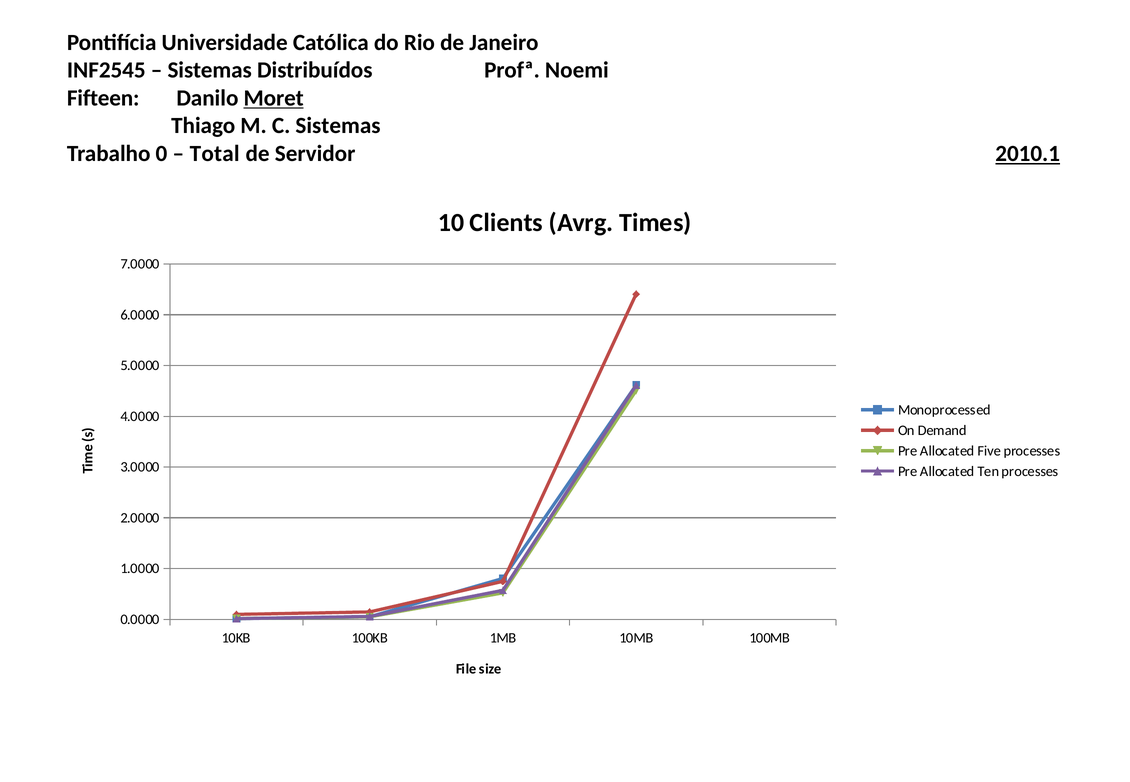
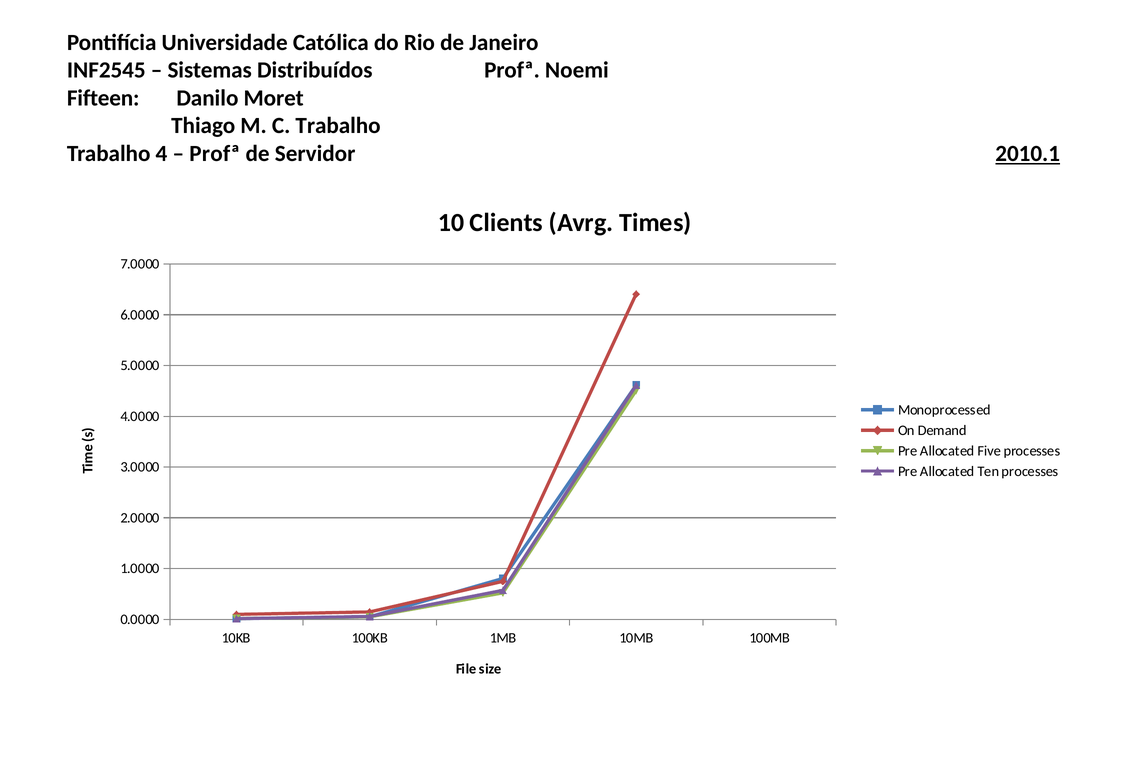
Moret underline: present -> none
C Sistemas: Sistemas -> Trabalho
0: 0 -> 4
Total at (215, 154): Total -> Profª
